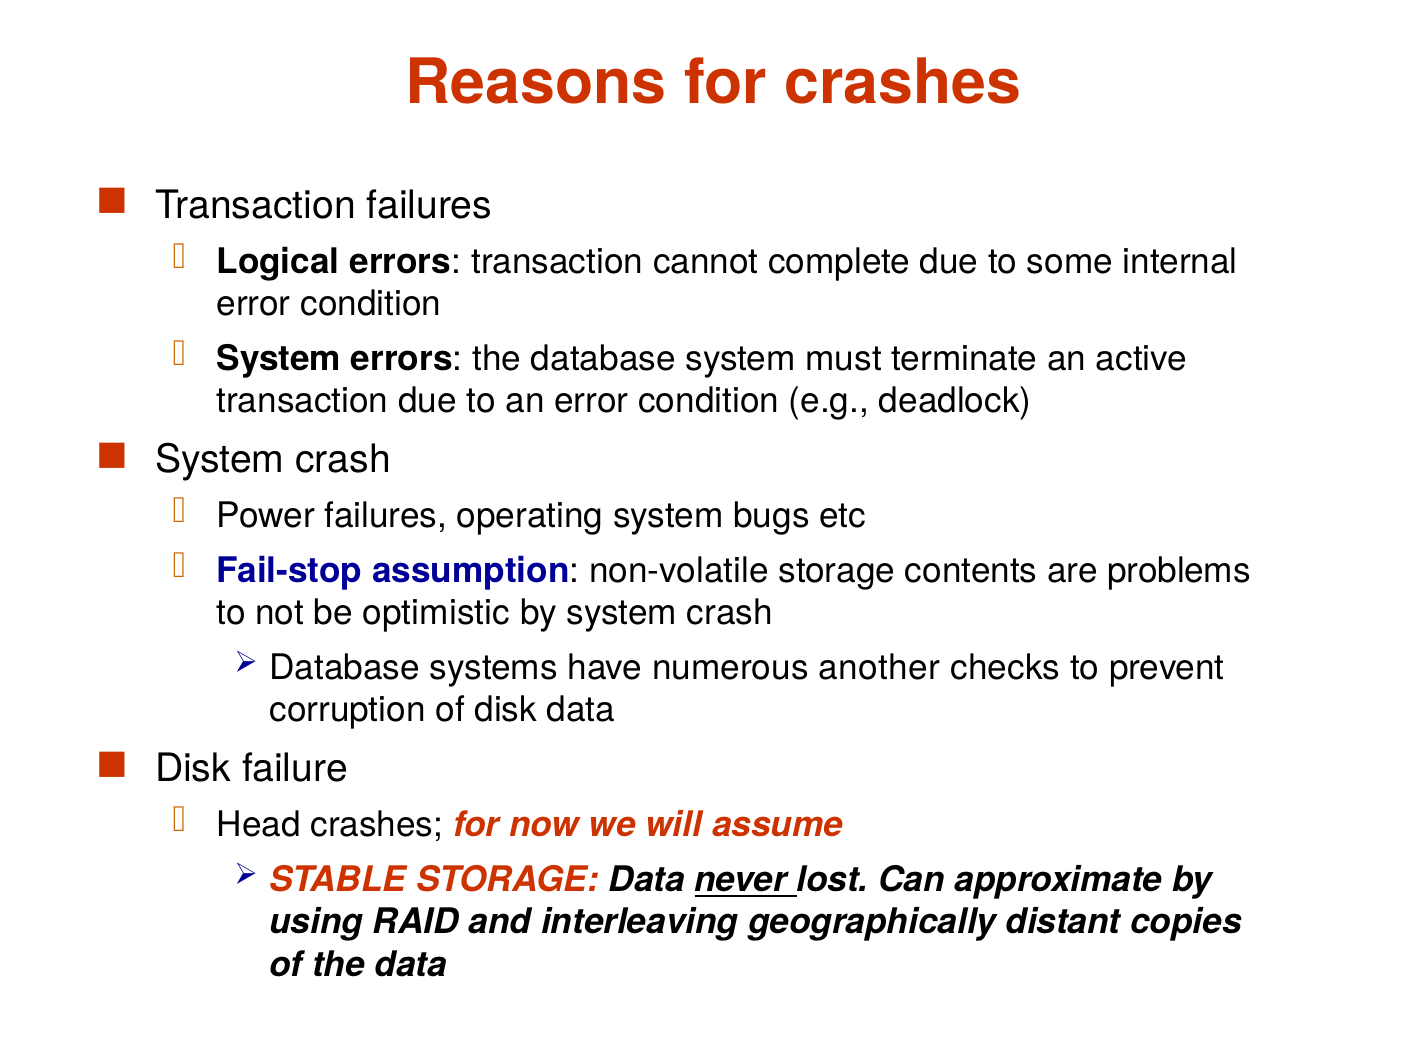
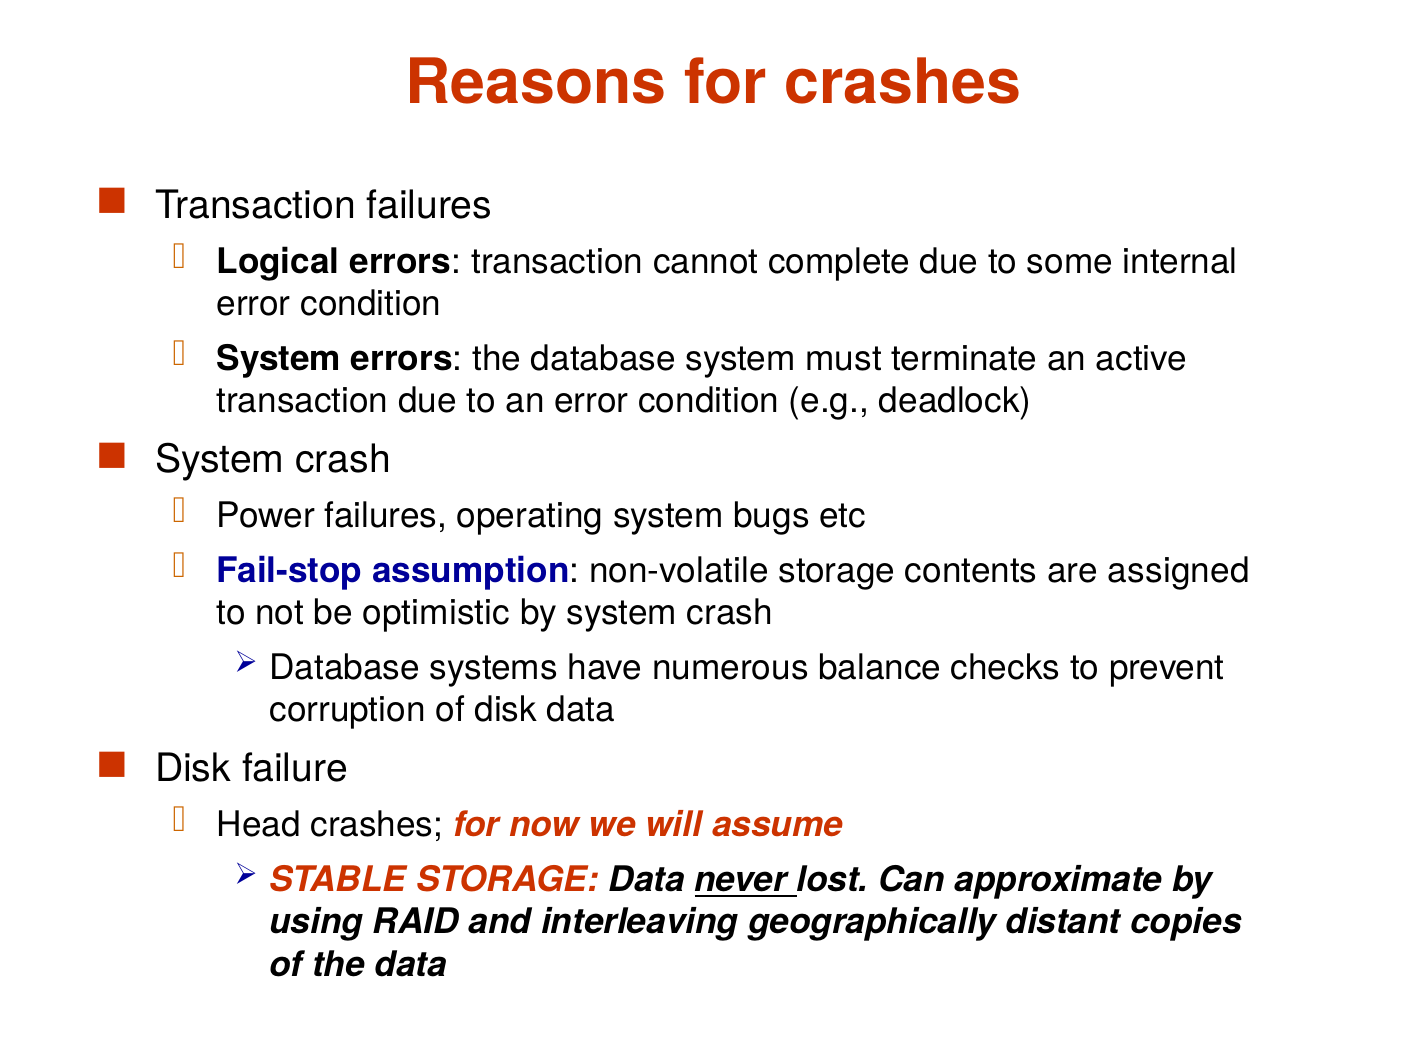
problems: problems -> assigned
another: another -> balance
